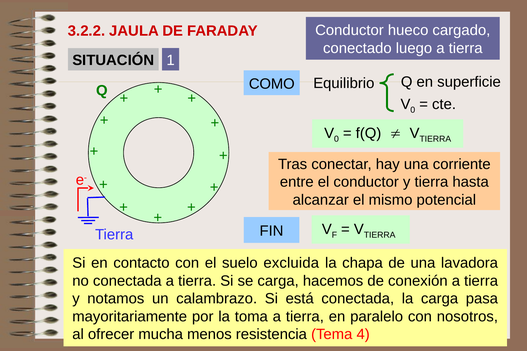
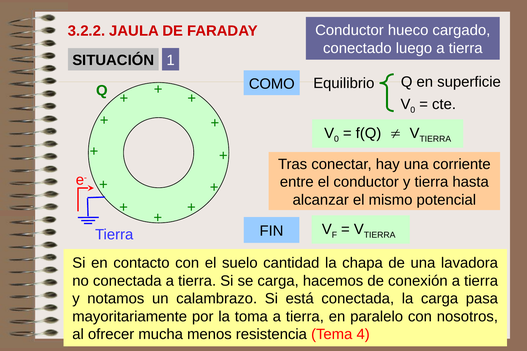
excluida: excluida -> cantidad
